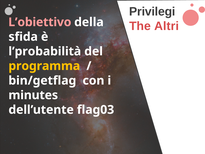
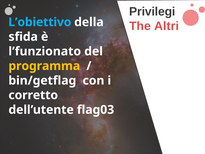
L’obiettivo colour: pink -> light blue
l’probabilità: l’probabilità -> l’funzionato
minutes: minutes -> corretto
